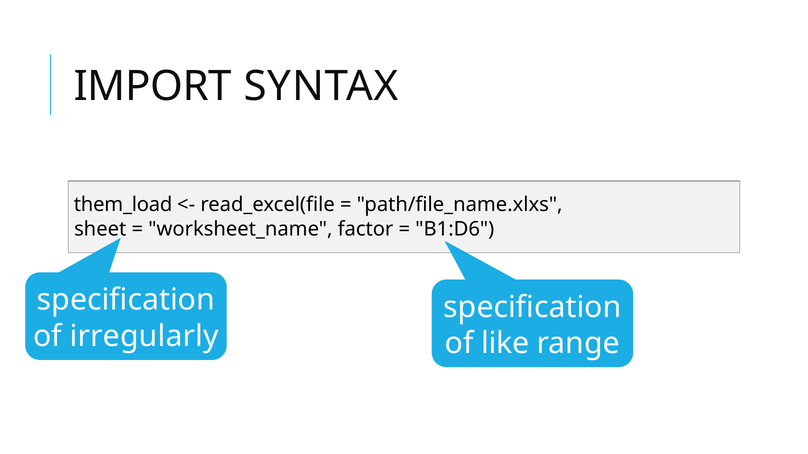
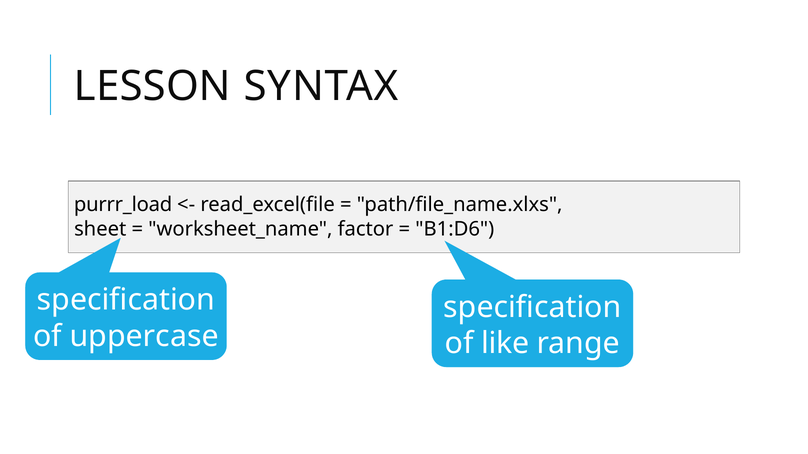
IMPORT: IMPORT -> LESSON
them_load: them_load -> purrr_load
irregularly: irregularly -> uppercase
